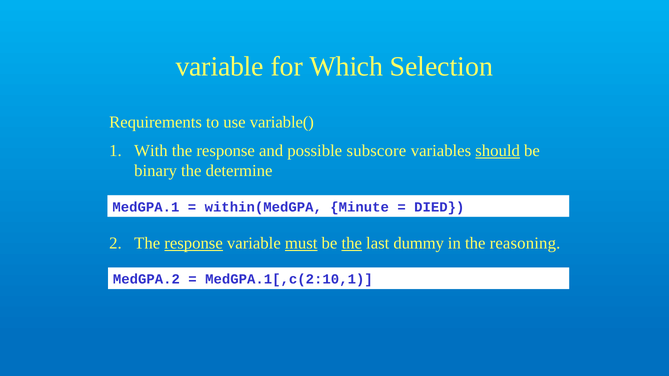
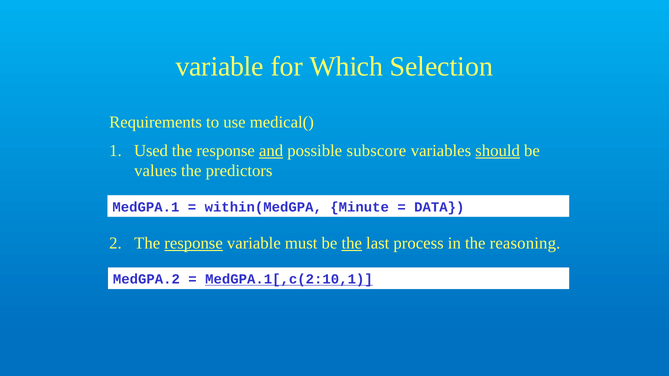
variable(: variable( -> medical(
With: With -> Used
and underline: none -> present
binary: binary -> values
determine: determine -> predictors
DIED: DIED -> DATA
must underline: present -> none
dummy: dummy -> process
MedGPA.1[,c(2:10,1 underline: none -> present
